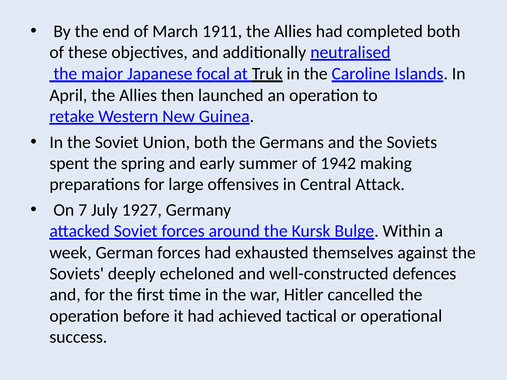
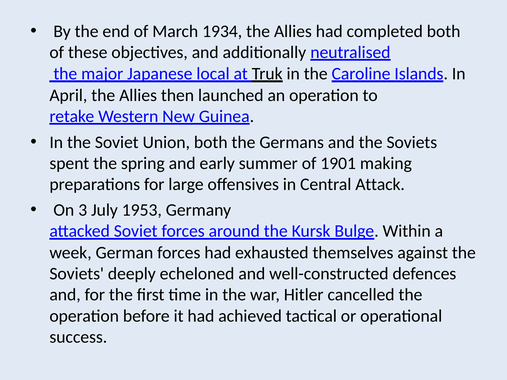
1911: 1911 -> 1934
focal: focal -> local
1942: 1942 -> 1901
7: 7 -> 3
1927: 1927 -> 1953
